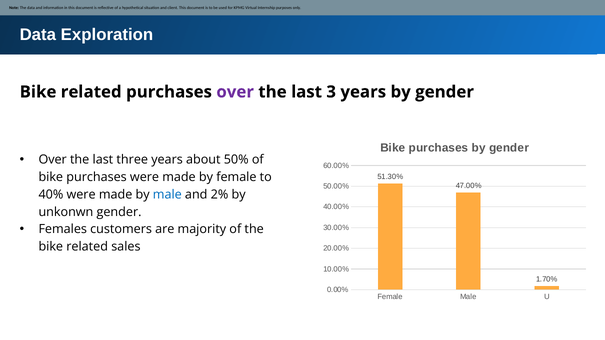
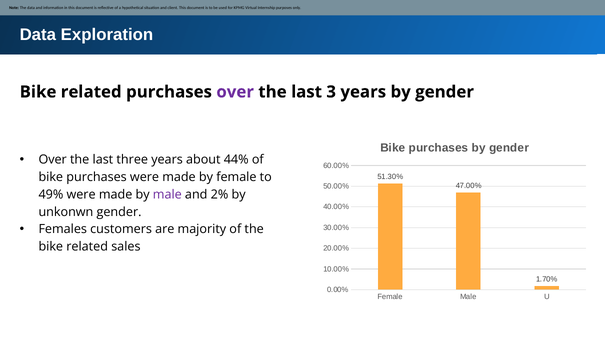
50%: 50% -> 44%
40%: 40% -> 49%
male at (167, 195) colour: blue -> purple
